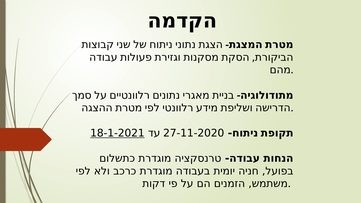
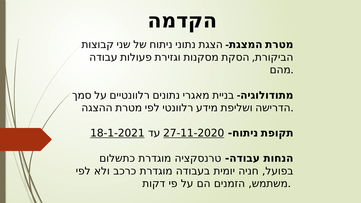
27-11-2020 underline: none -> present
